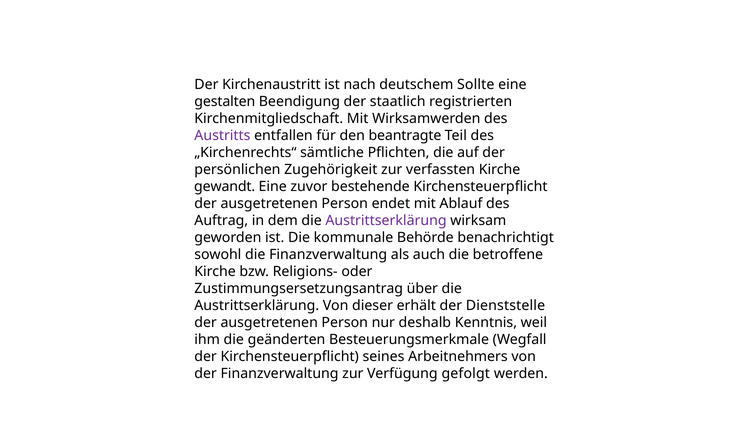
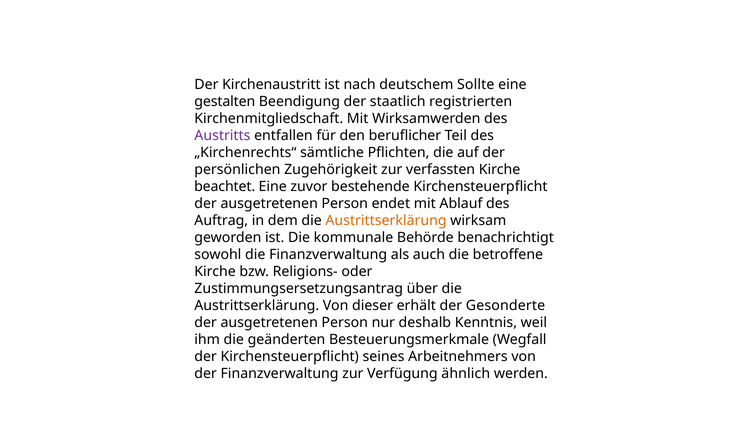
beantragte: beantragte -> beruflicher
gewandt: gewandt -> beachtet
Austrittserklärung at (386, 221) colour: purple -> orange
Dienststelle: Dienststelle -> Gesonderte
gefolgt: gefolgt -> ähnlich
